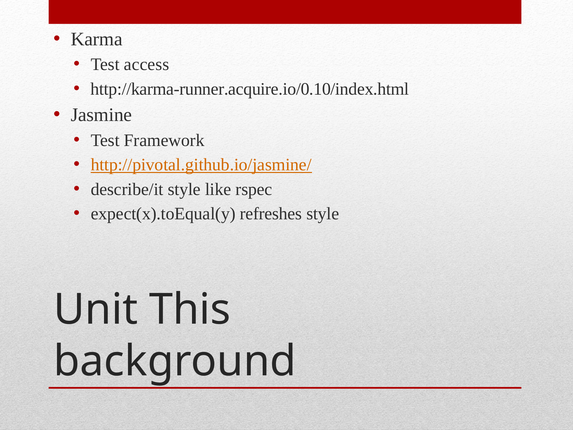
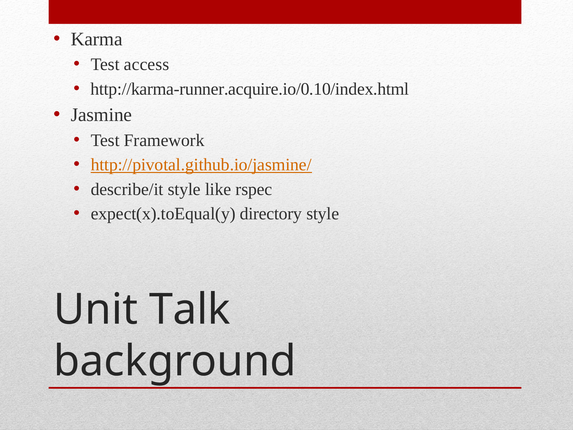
refreshes: refreshes -> directory
This: This -> Talk
